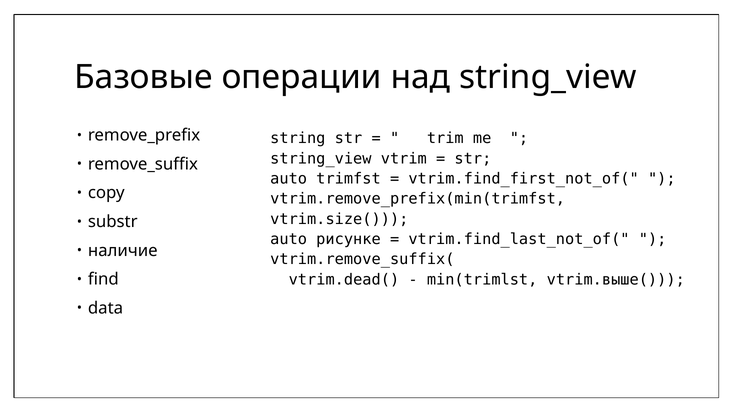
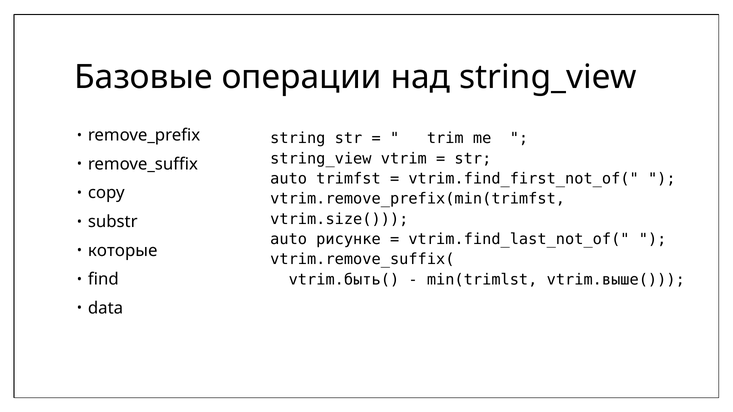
наличие: наличие -> которые
vtrim.dead(: vtrim.dead( -> vtrim.быть(
